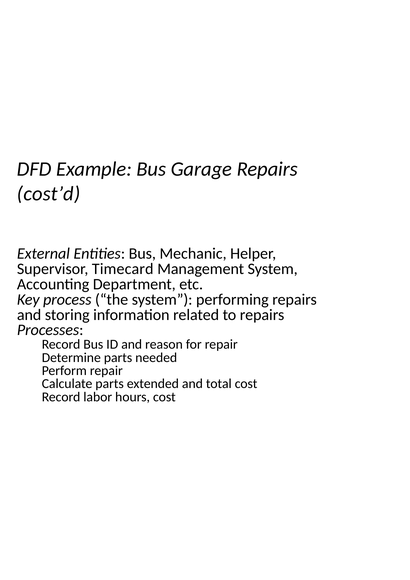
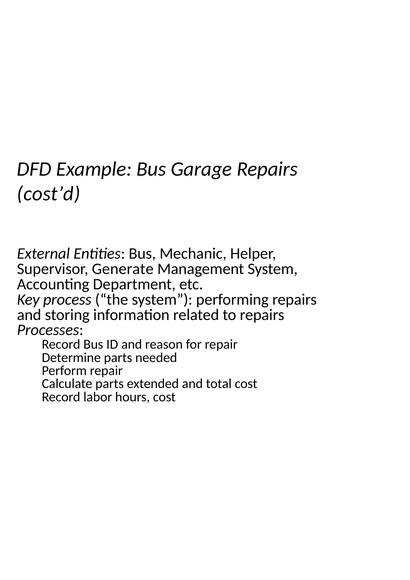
Timecard: Timecard -> Generate
